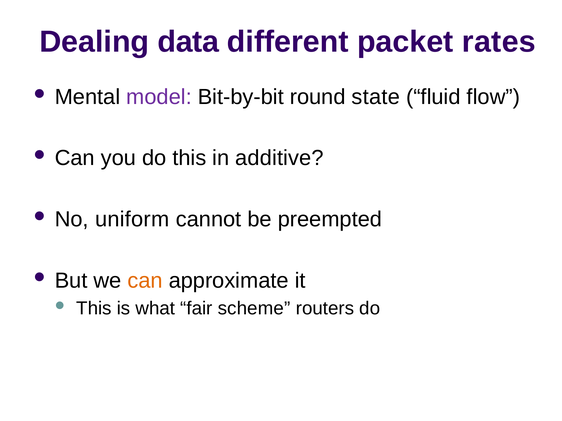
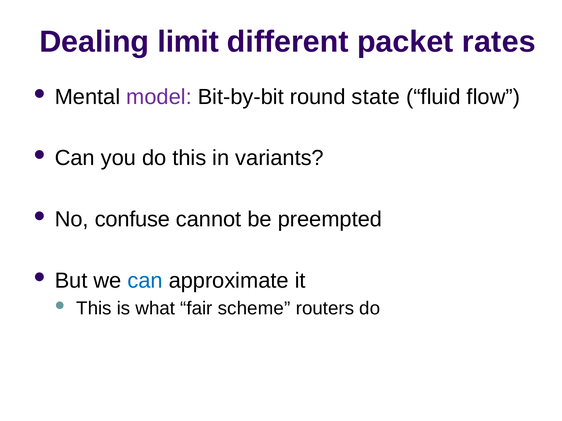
data: data -> limit
additive: additive -> variants
uniform: uniform -> confuse
can at (145, 281) colour: orange -> blue
